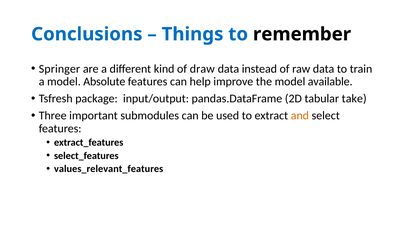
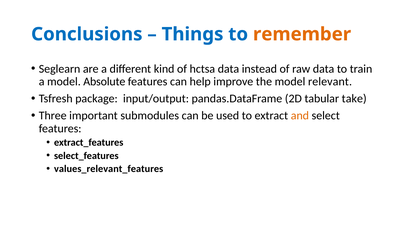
remember colour: black -> orange
Springer: Springer -> Seglearn
draw: draw -> hctsa
available: available -> relevant
